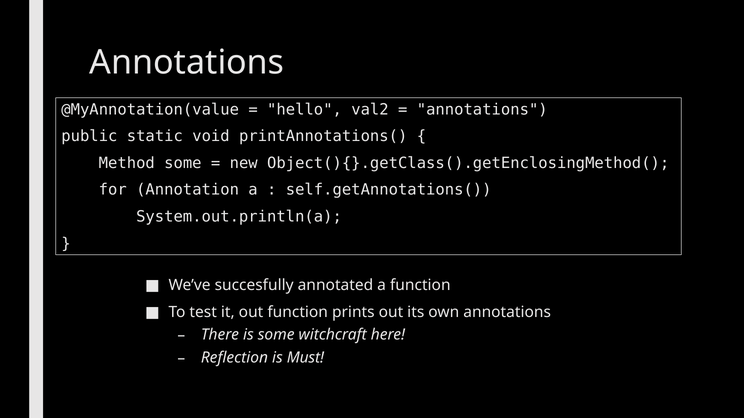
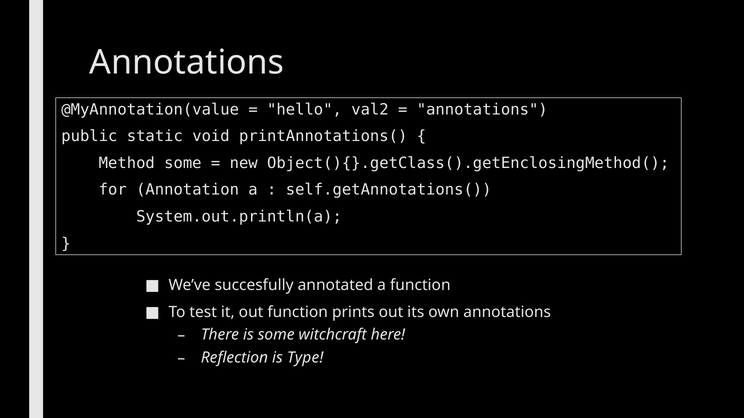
Must: Must -> Type
